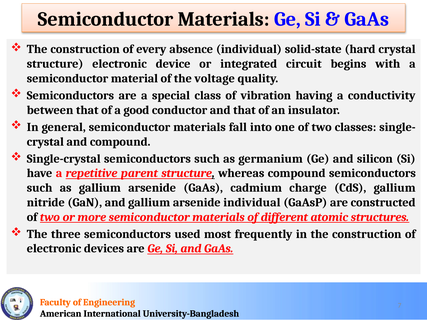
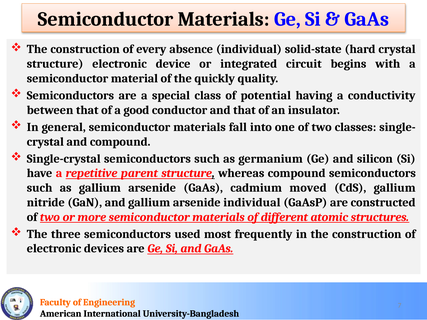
voltage: voltage -> quickly
vibration: vibration -> potential
charge: charge -> moved
